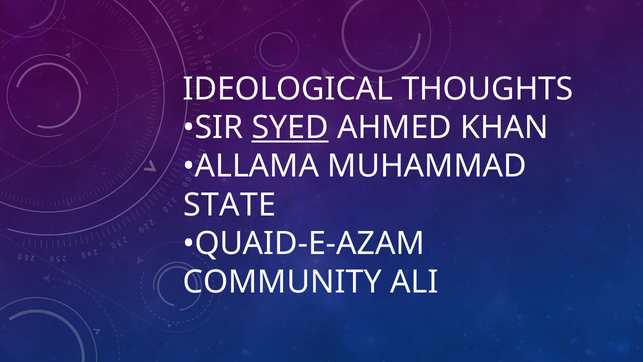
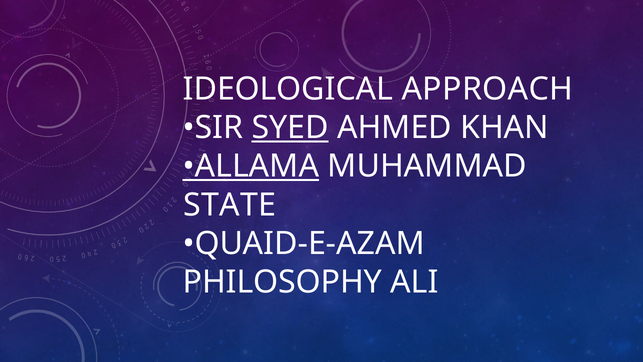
THOUGHTS: THOUGHTS -> APPROACH
ALLAMA underline: none -> present
COMMUNITY: COMMUNITY -> PHILOSOPHY
